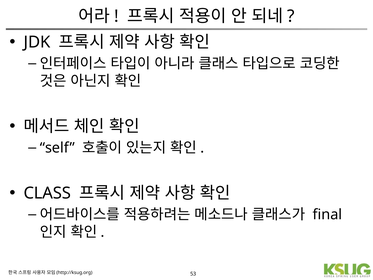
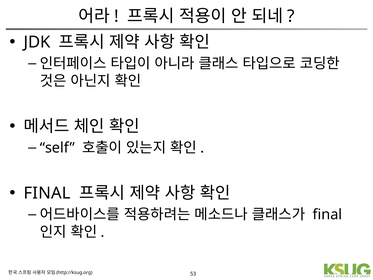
CLASS at (47, 193): CLASS -> FINAL
